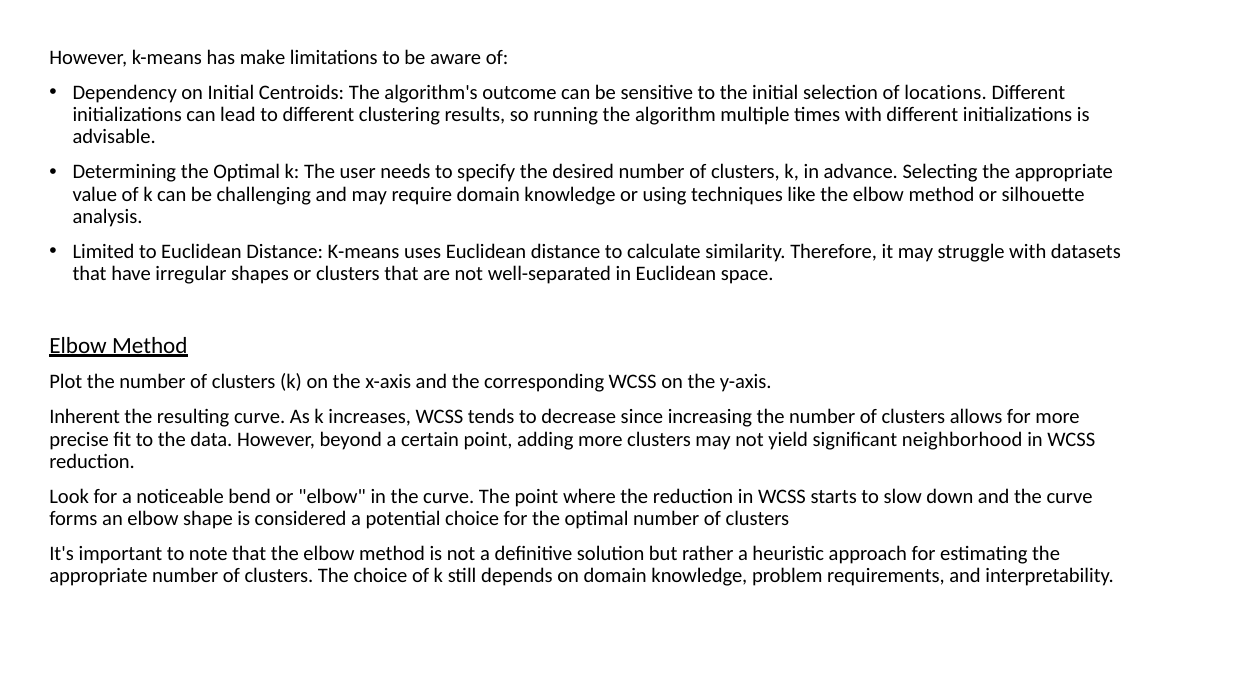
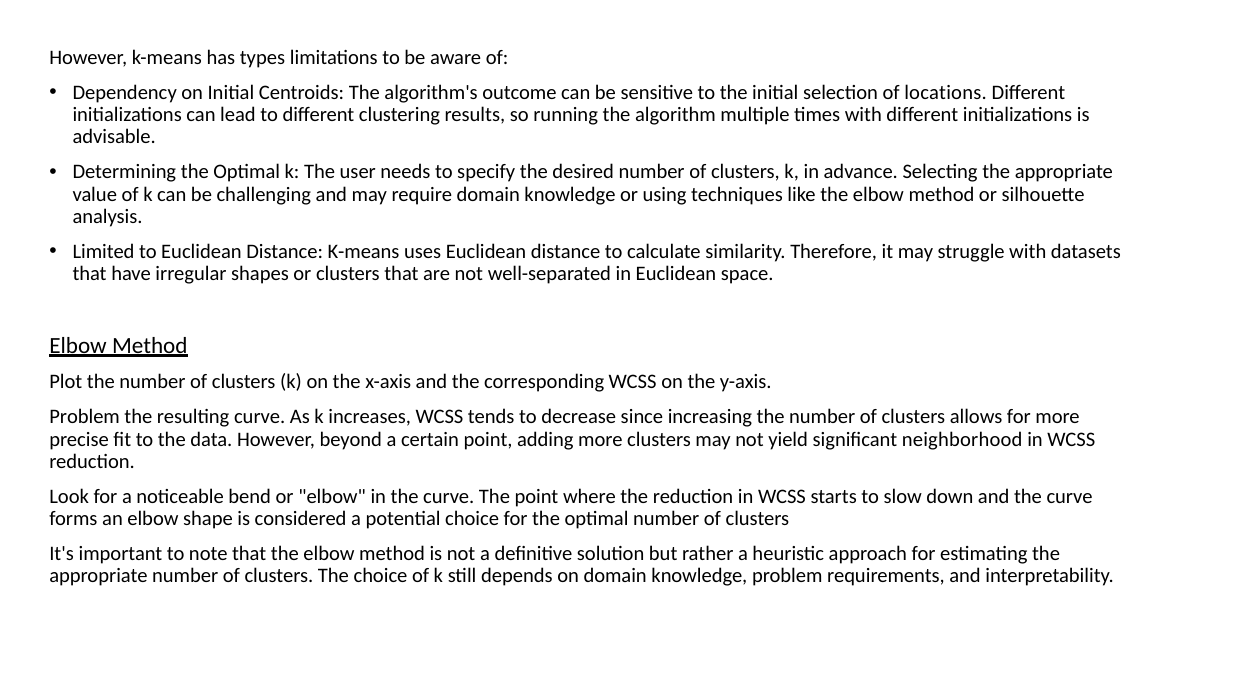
make: make -> types
Inherent at (85, 417): Inherent -> Problem
